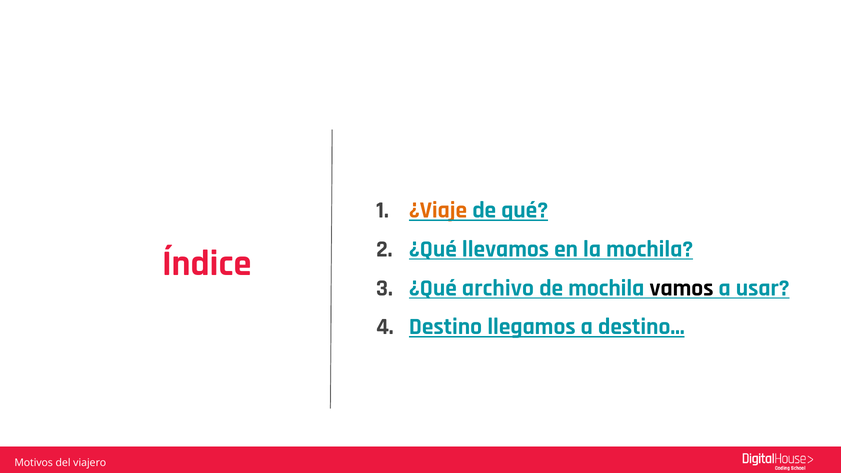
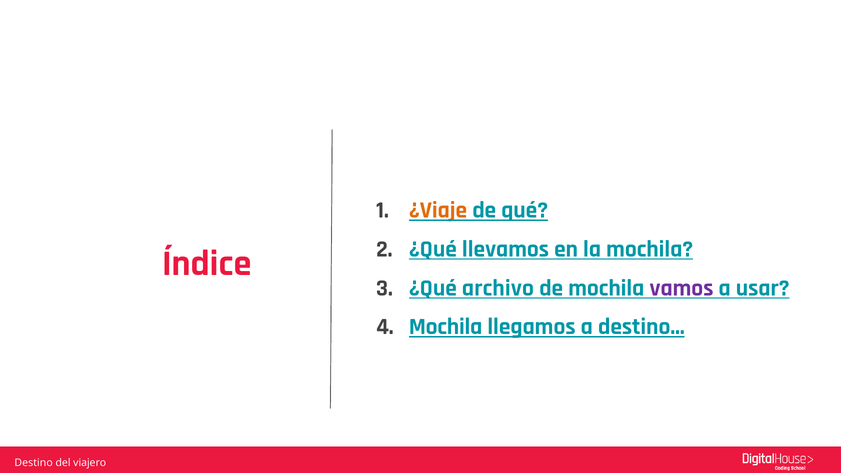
vamos colour: black -> purple
Destino at (446, 327): Destino -> Mochila
Motivos at (34, 463): Motivos -> Destino
